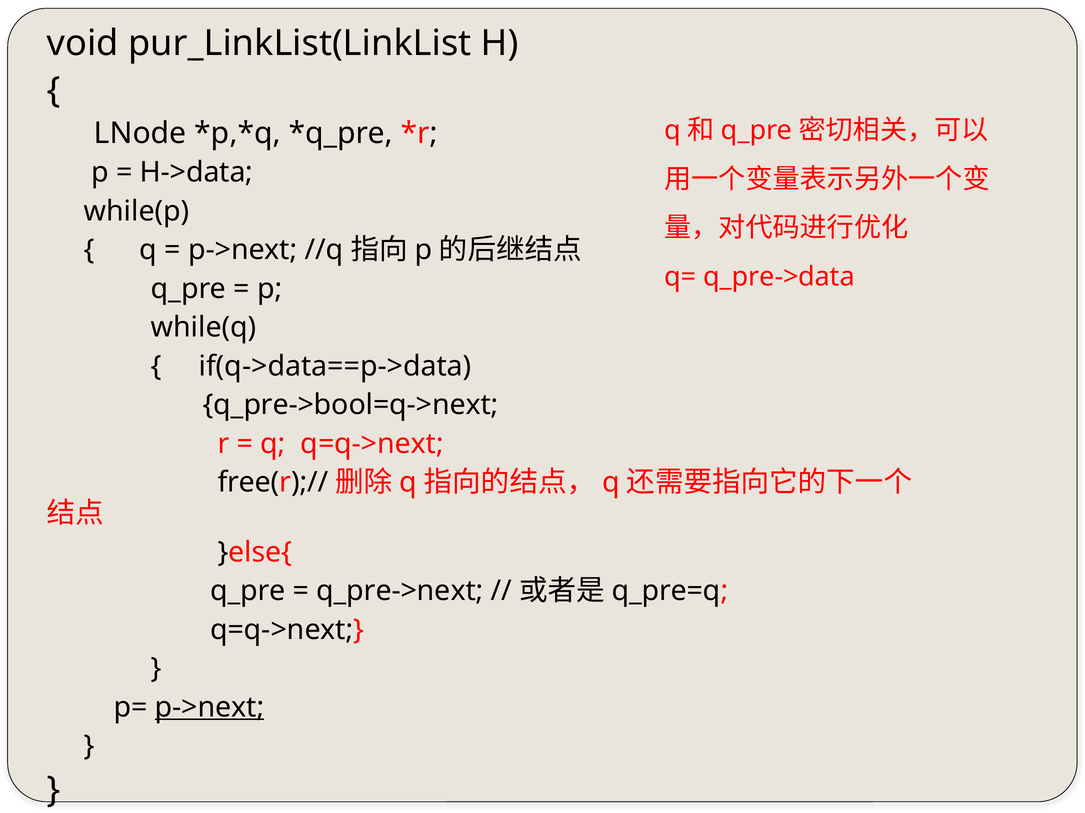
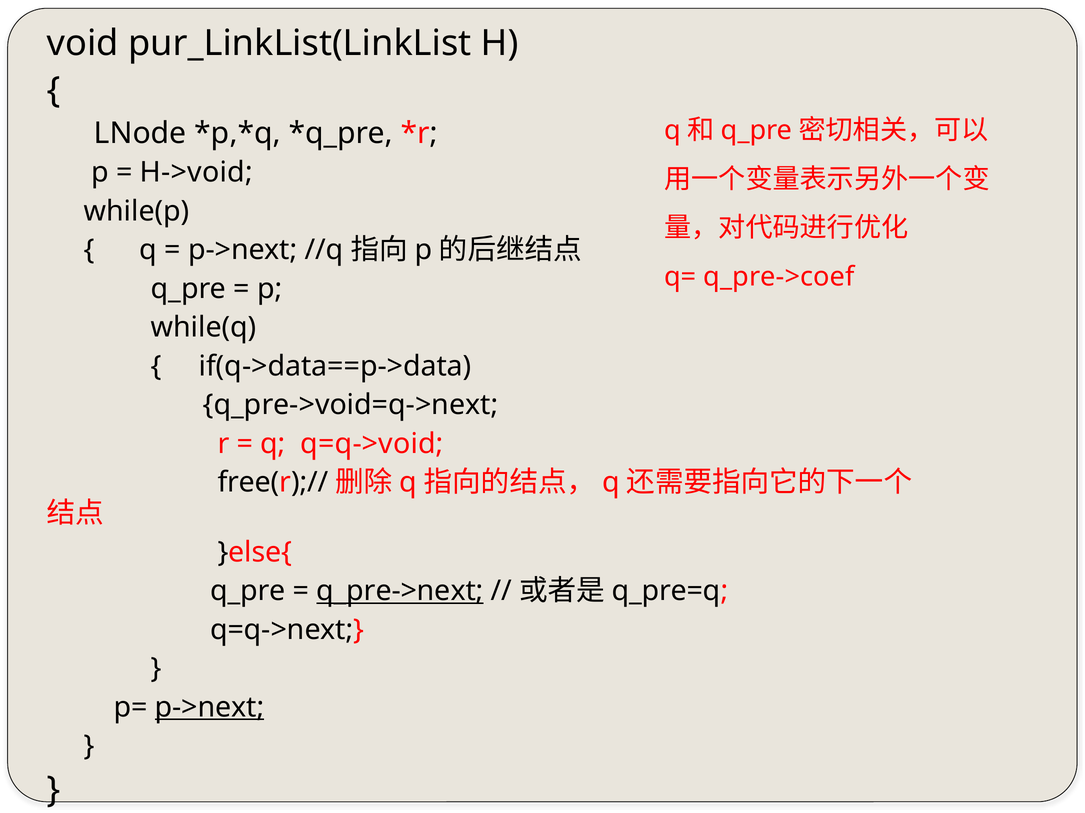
H->data: H->data -> H->void
q_pre->data: q_pre->data -> q_pre->coef
q_pre->bool=q->next: q_pre->bool=q->next -> q_pre->void=q->next
q q=q->next: q=q->next -> q=q->void
q_pre->next underline: none -> present
